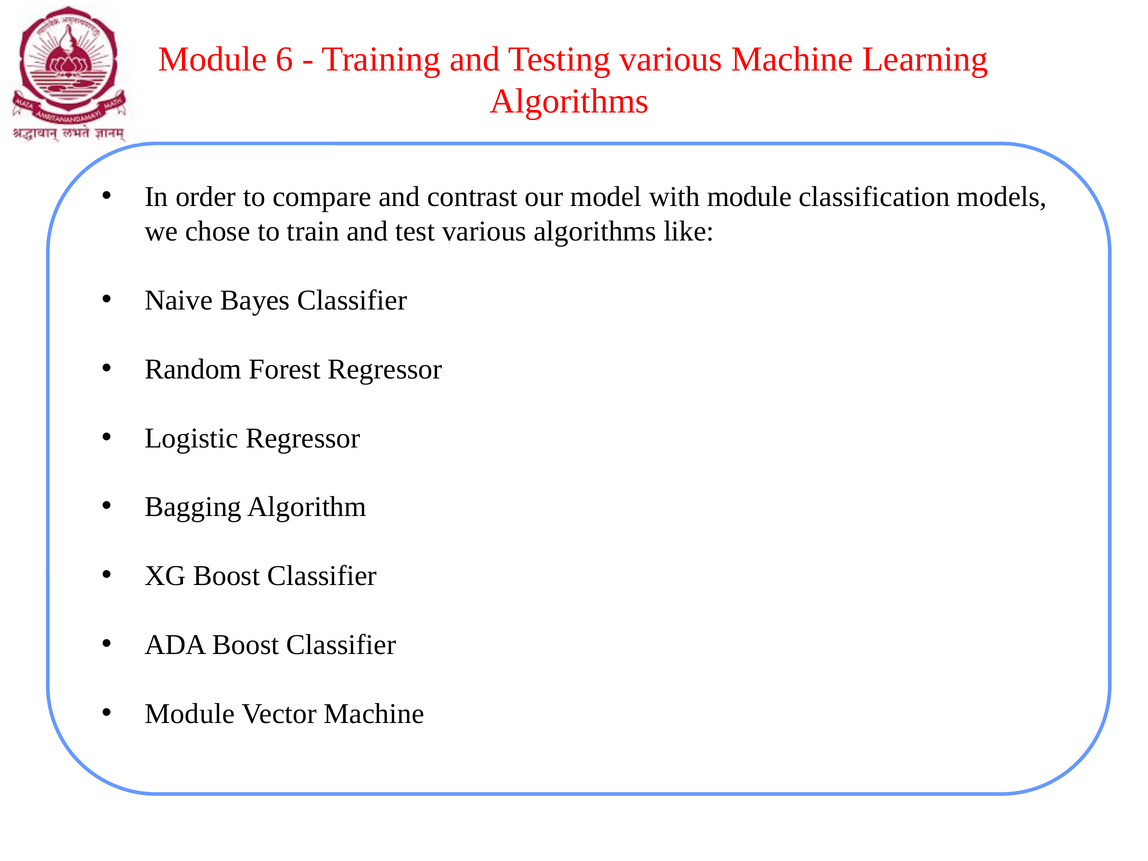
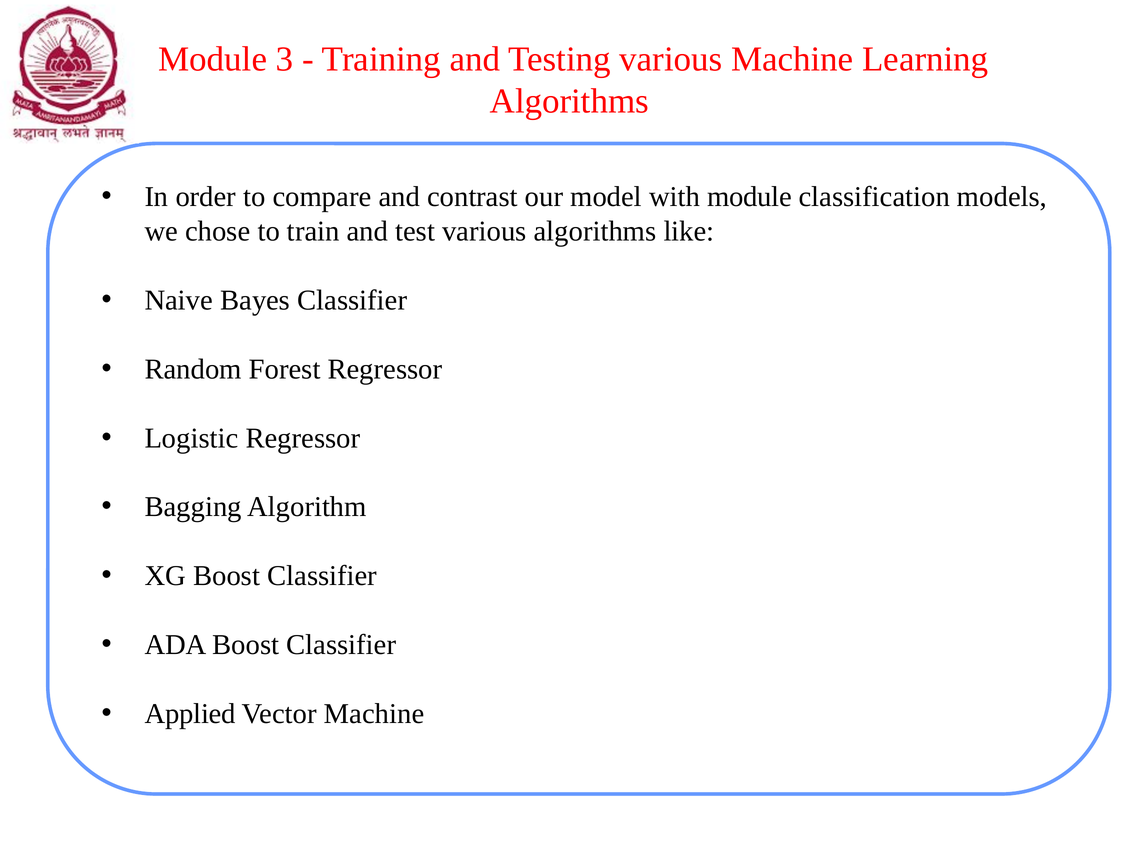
6: 6 -> 3
Module at (190, 714): Module -> Applied
